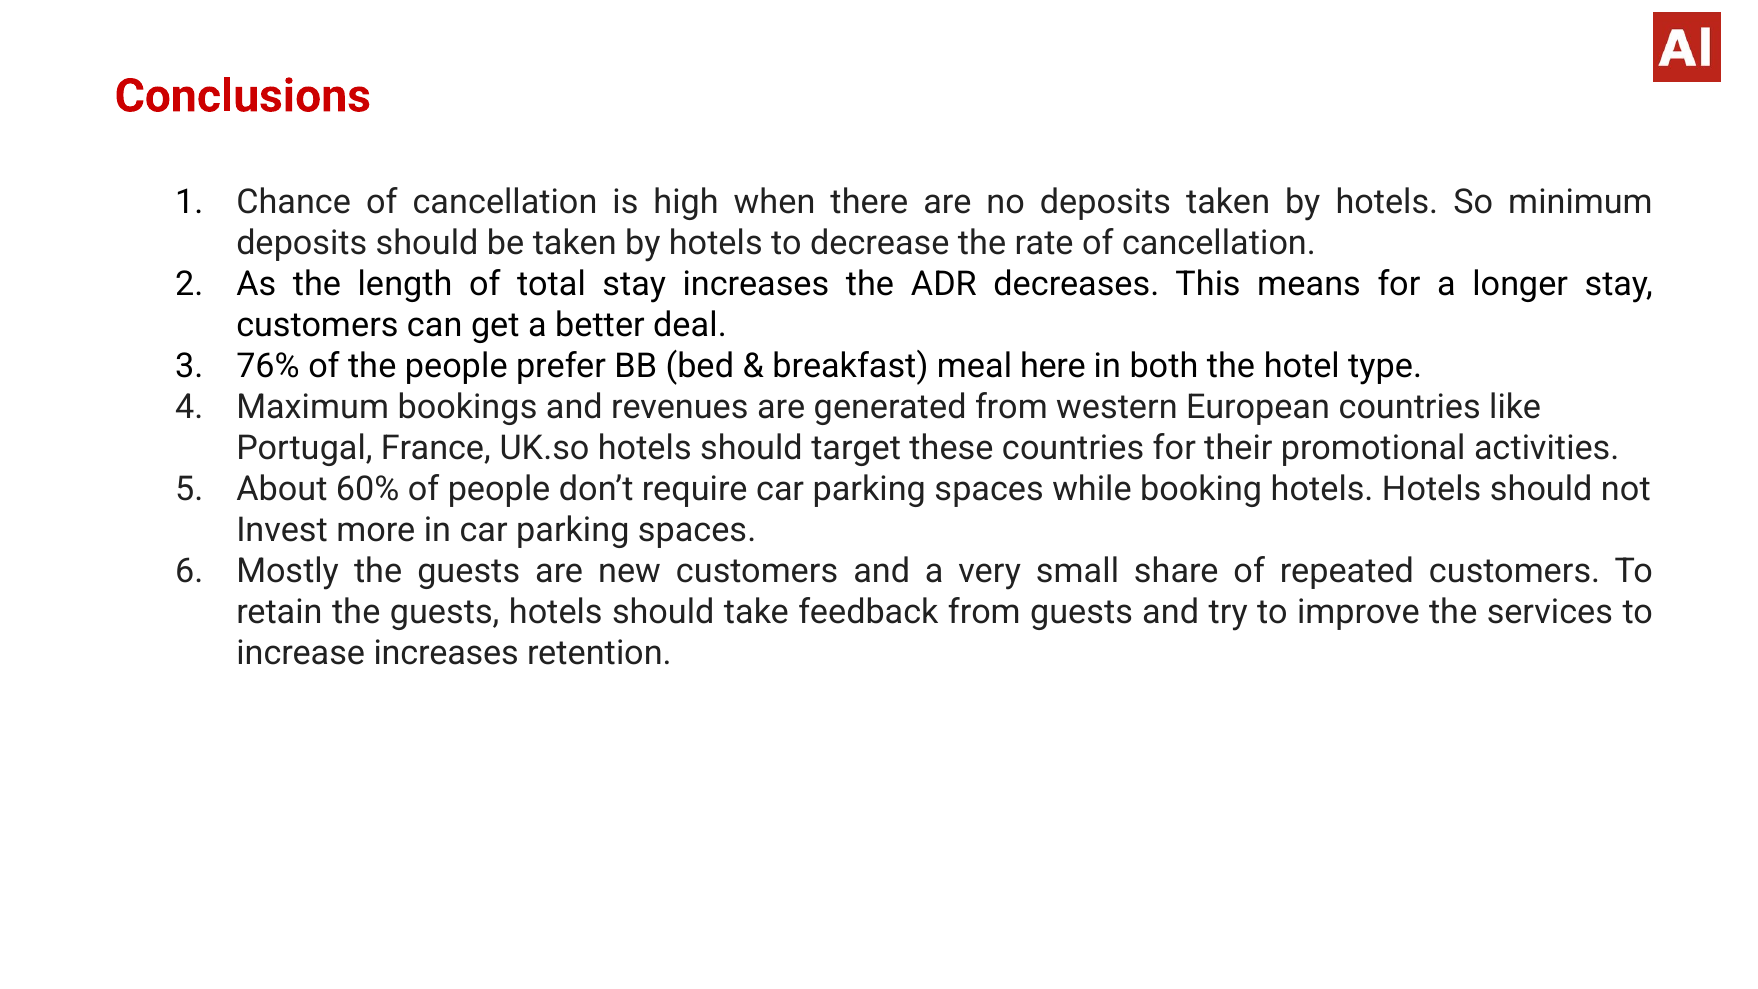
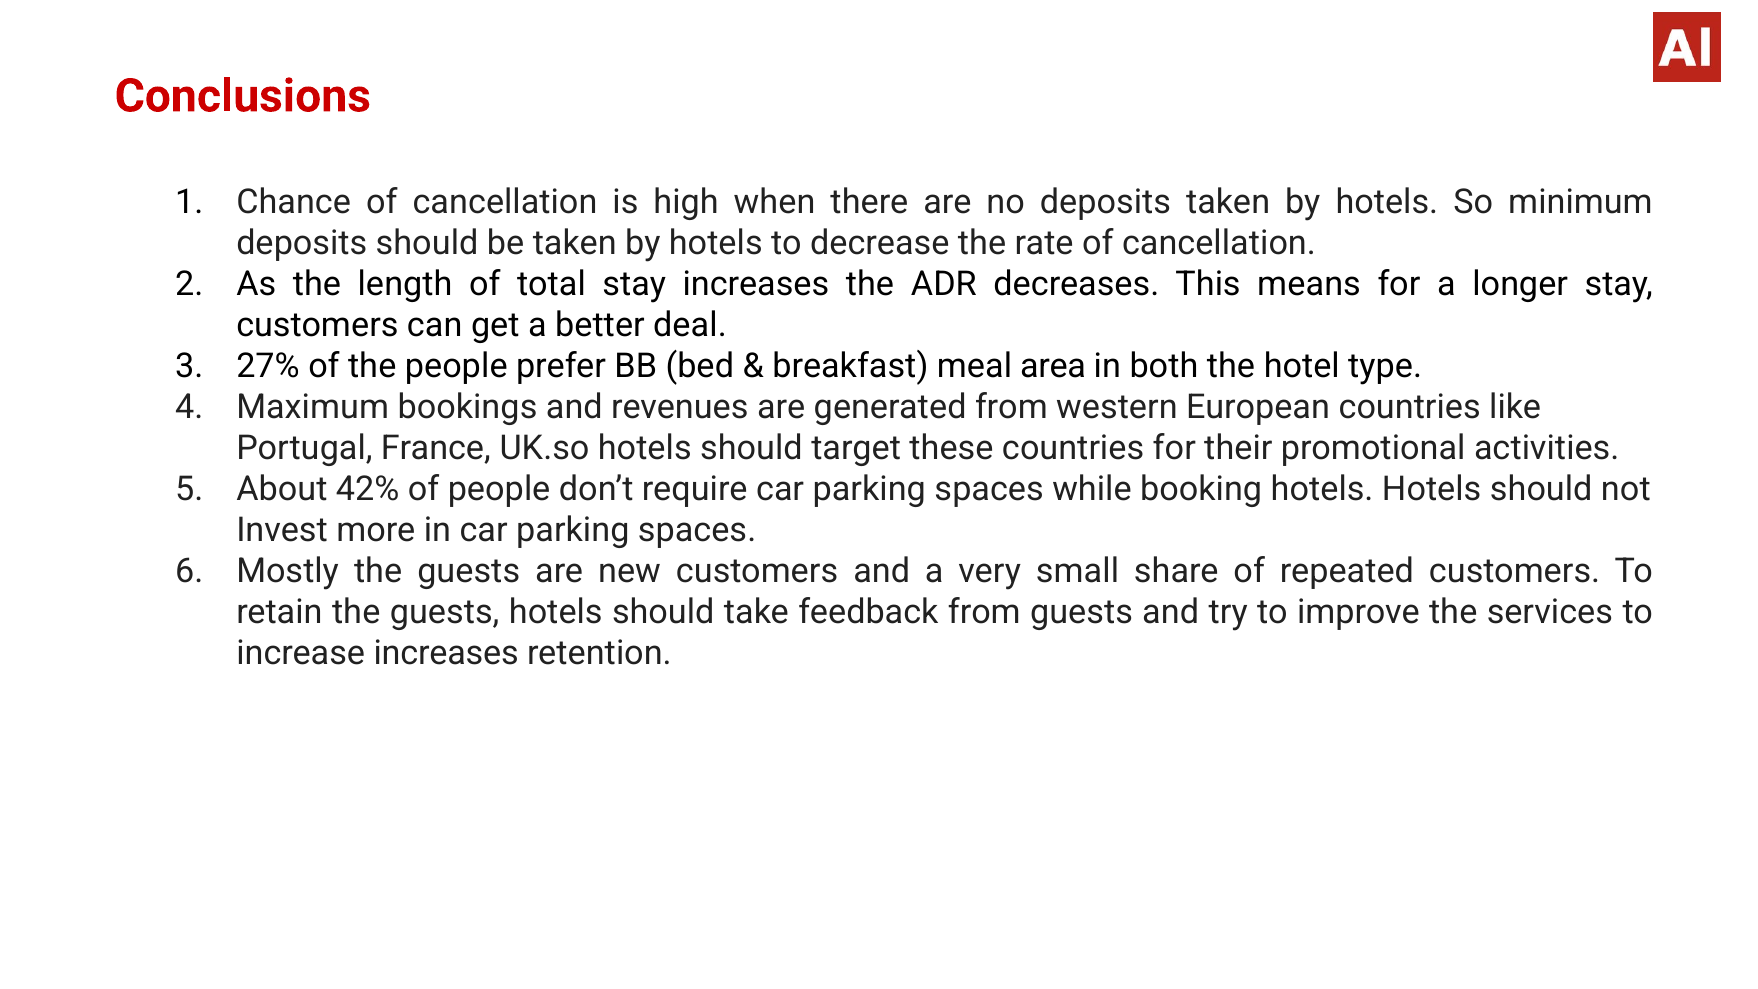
76%: 76% -> 27%
here: here -> area
60%: 60% -> 42%
